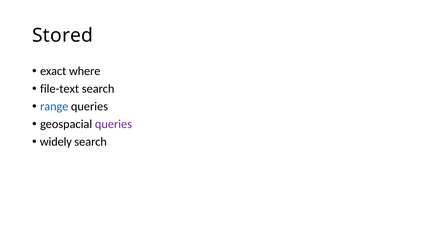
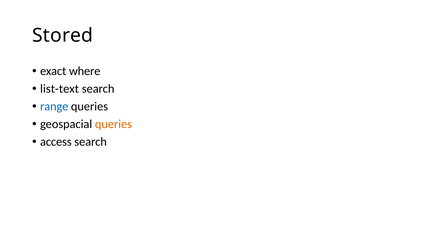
file-text: file-text -> list-text
queries at (113, 124) colour: purple -> orange
widely: widely -> access
